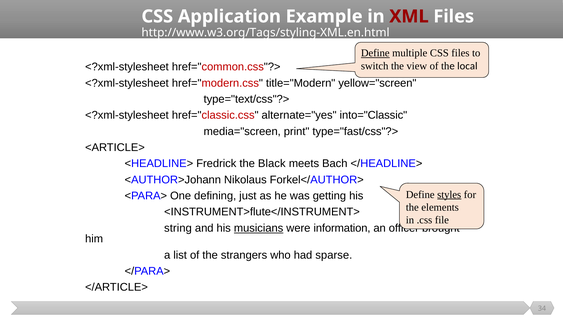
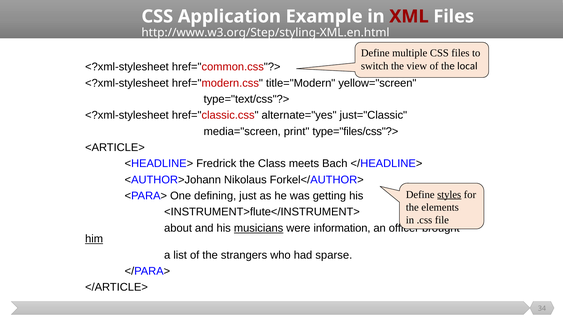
http://www.w3.org/Tags/styling-XML.en.html: http://www.w3.org/Tags/styling-XML.en.html -> http://www.w3.org/Step/styling-XML.en.html
Define at (375, 53) underline: present -> none
into="Classic: into="Classic -> just="Classic
type="fast/css"?>: type="fast/css"?> -> type="files/css"?>
Black: Black -> Class
string: string -> about
him underline: none -> present
